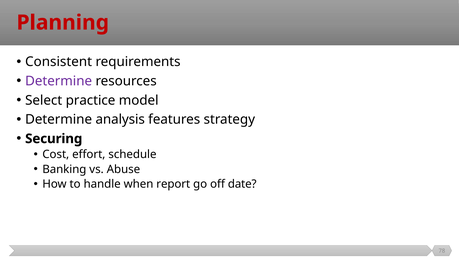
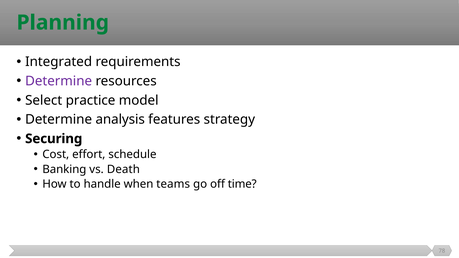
Planning colour: red -> green
Consistent: Consistent -> Integrated
Abuse: Abuse -> Death
report: report -> teams
date: date -> time
